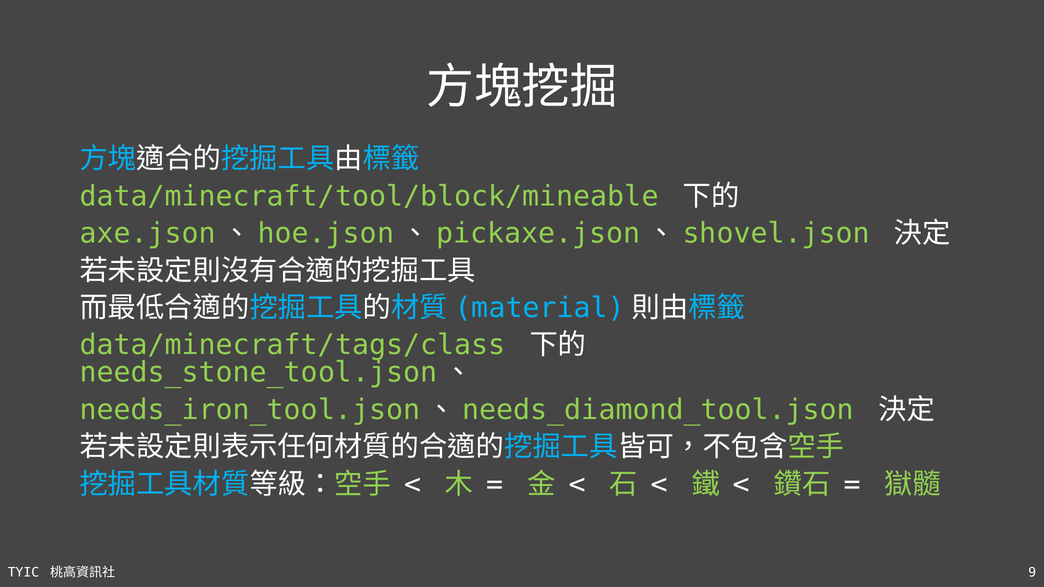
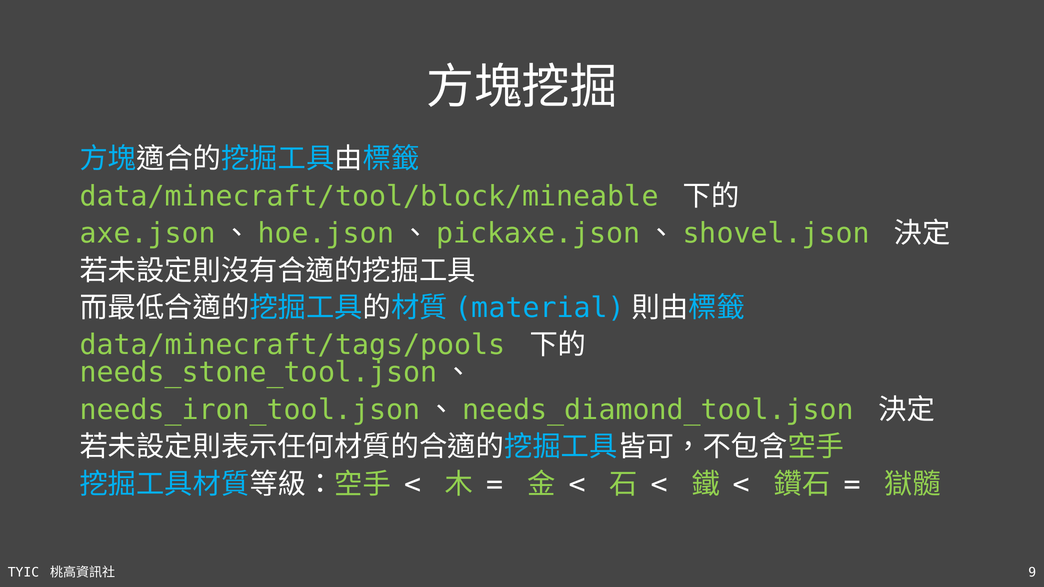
data/minecraft/tags/class: data/minecraft/tags/class -> data/minecraft/tags/pools
